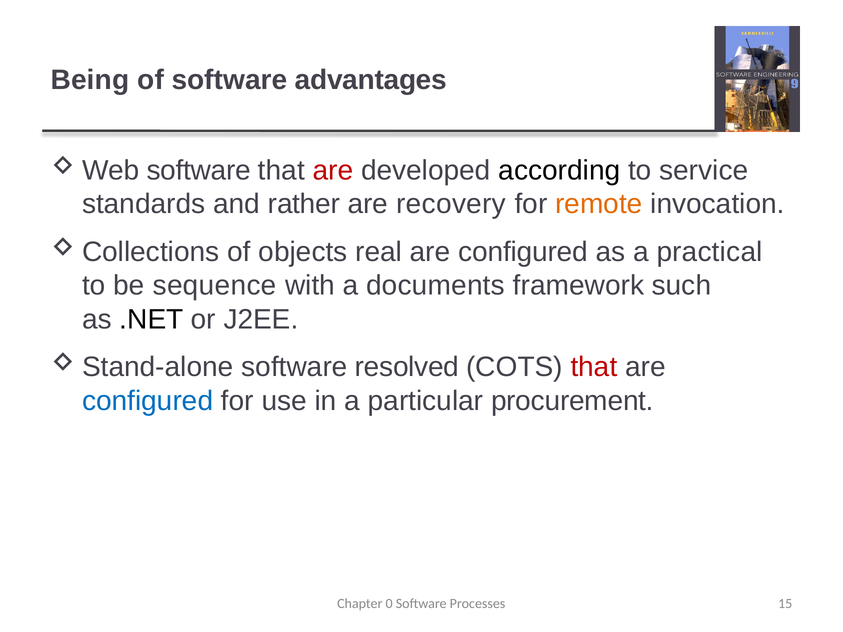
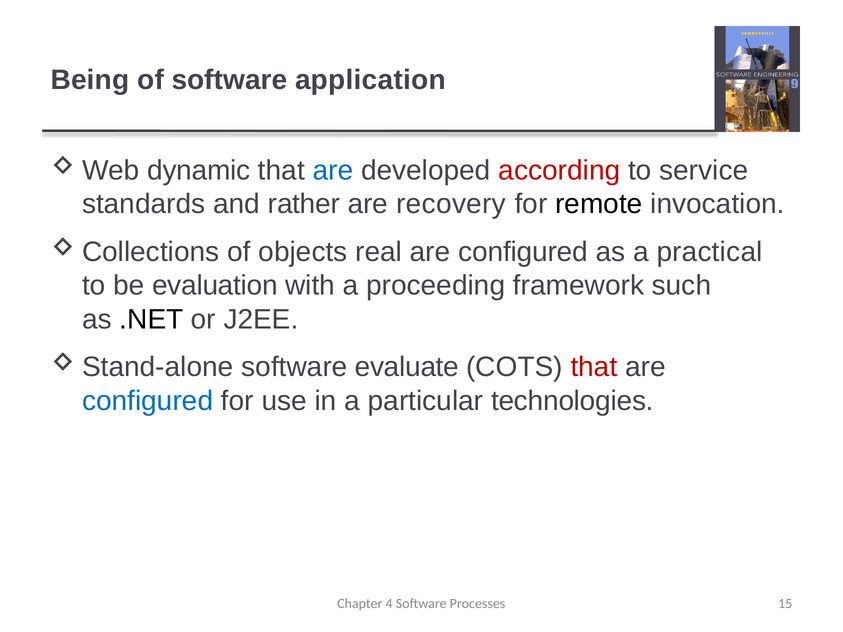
advantages: advantages -> application
software at (199, 171): software -> dynamic
are at (333, 171) colour: red -> blue
according colour: black -> red
remote colour: orange -> black
sequence: sequence -> evaluation
documents: documents -> proceeding
resolved: resolved -> evaluate
procurement: procurement -> technologies
0: 0 -> 4
